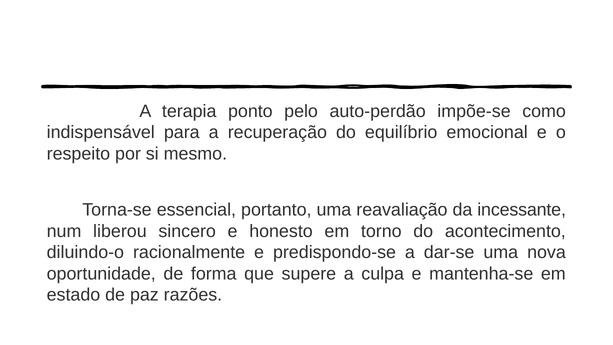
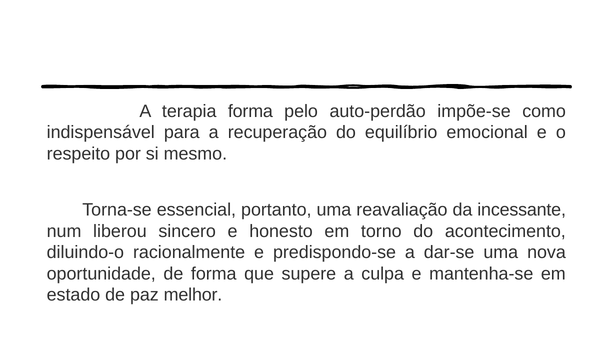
terapia ponto: ponto -> forma
razões: razões -> melhor
